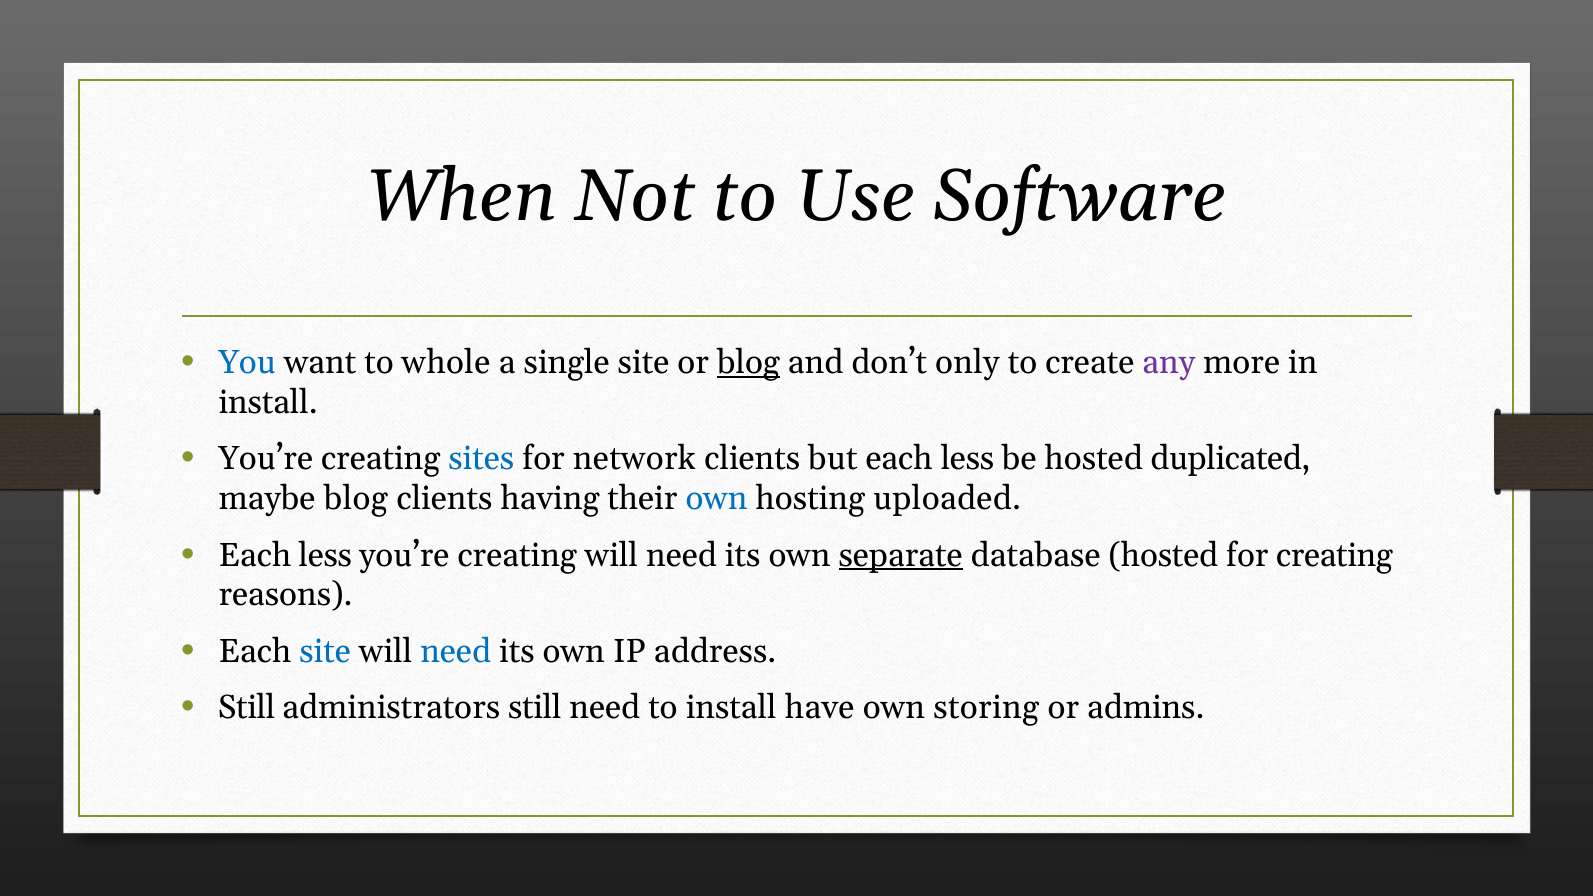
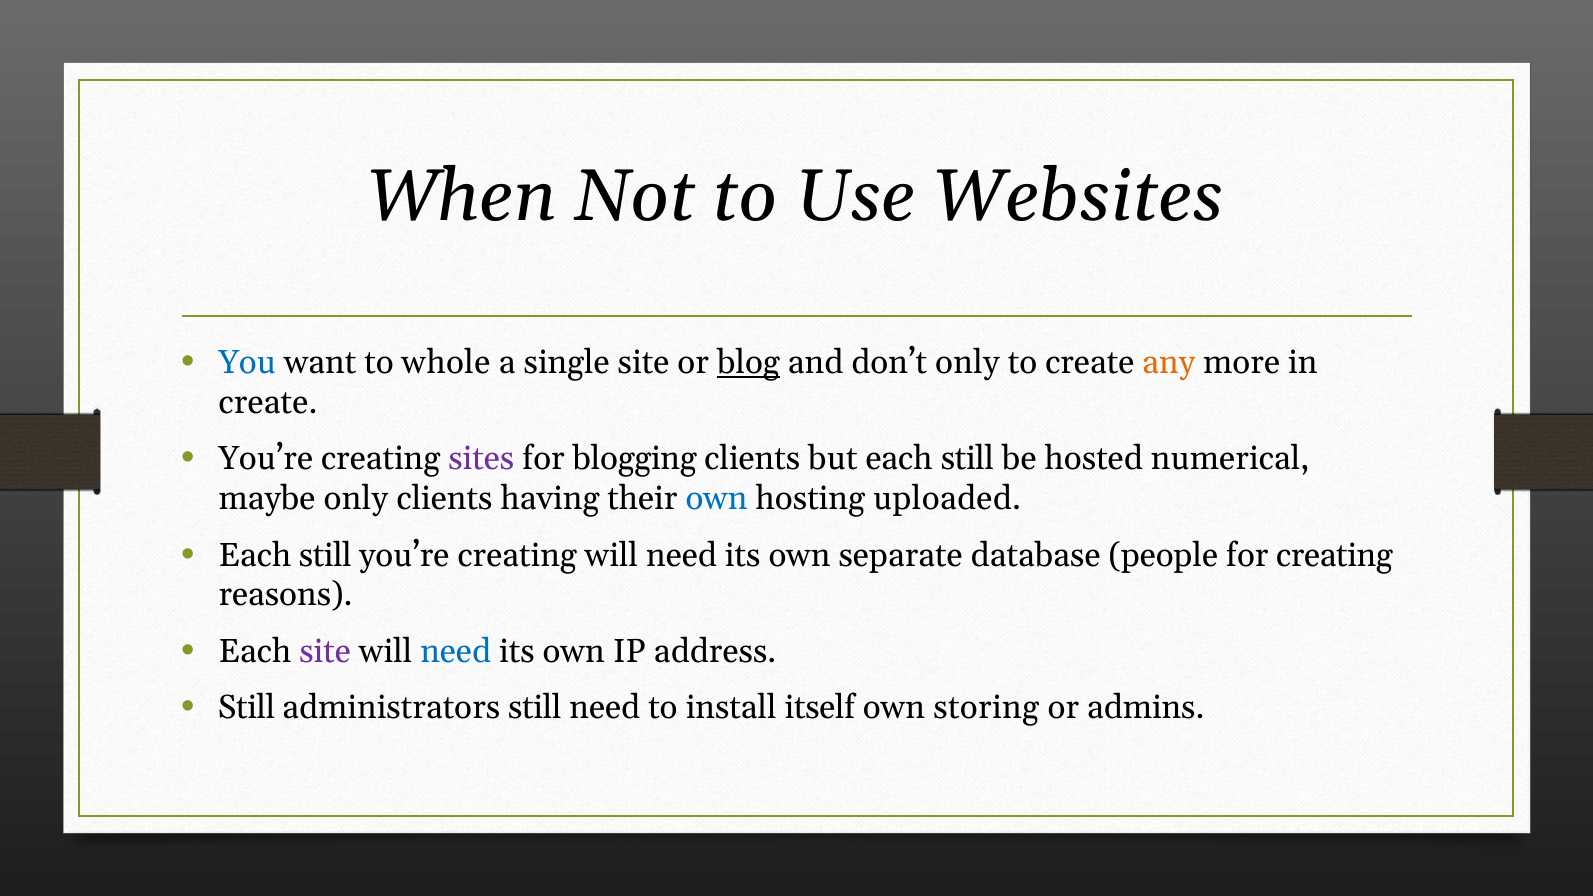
Software: Software -> Websites
any colour: purple -> orange
install at (268, 402): install -> create
sites colour: blue -> purple
network: network -> blogging
but each less: less -> still
duplicated: duplicated -> numerical
maybe blog: blog -> only
less at (325, 555): less -> still
separate underline: present -> none
database hosted: hosted -> people
site at (325, 652) colour: blue -> purple
have: have -> itself
